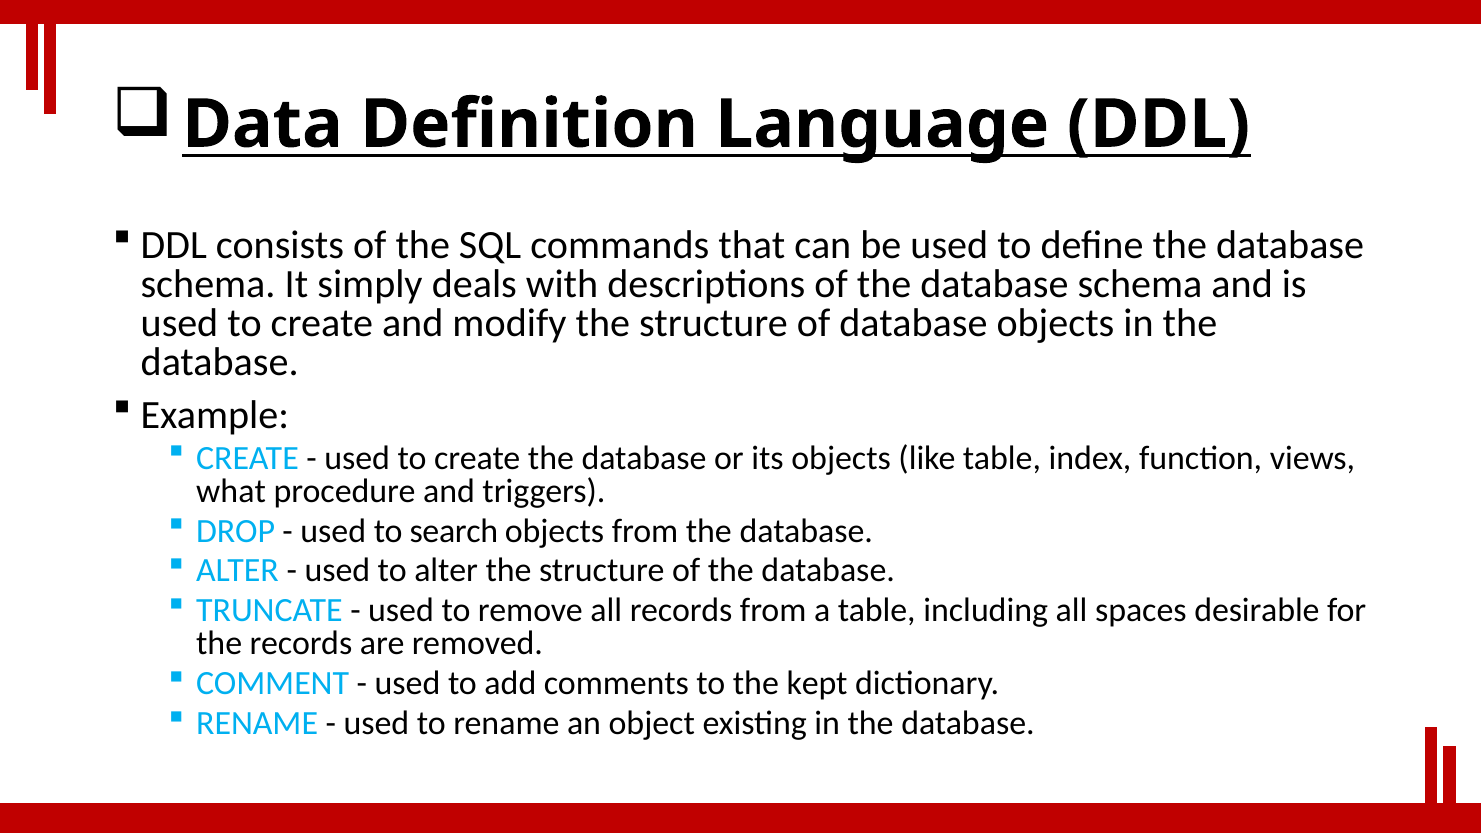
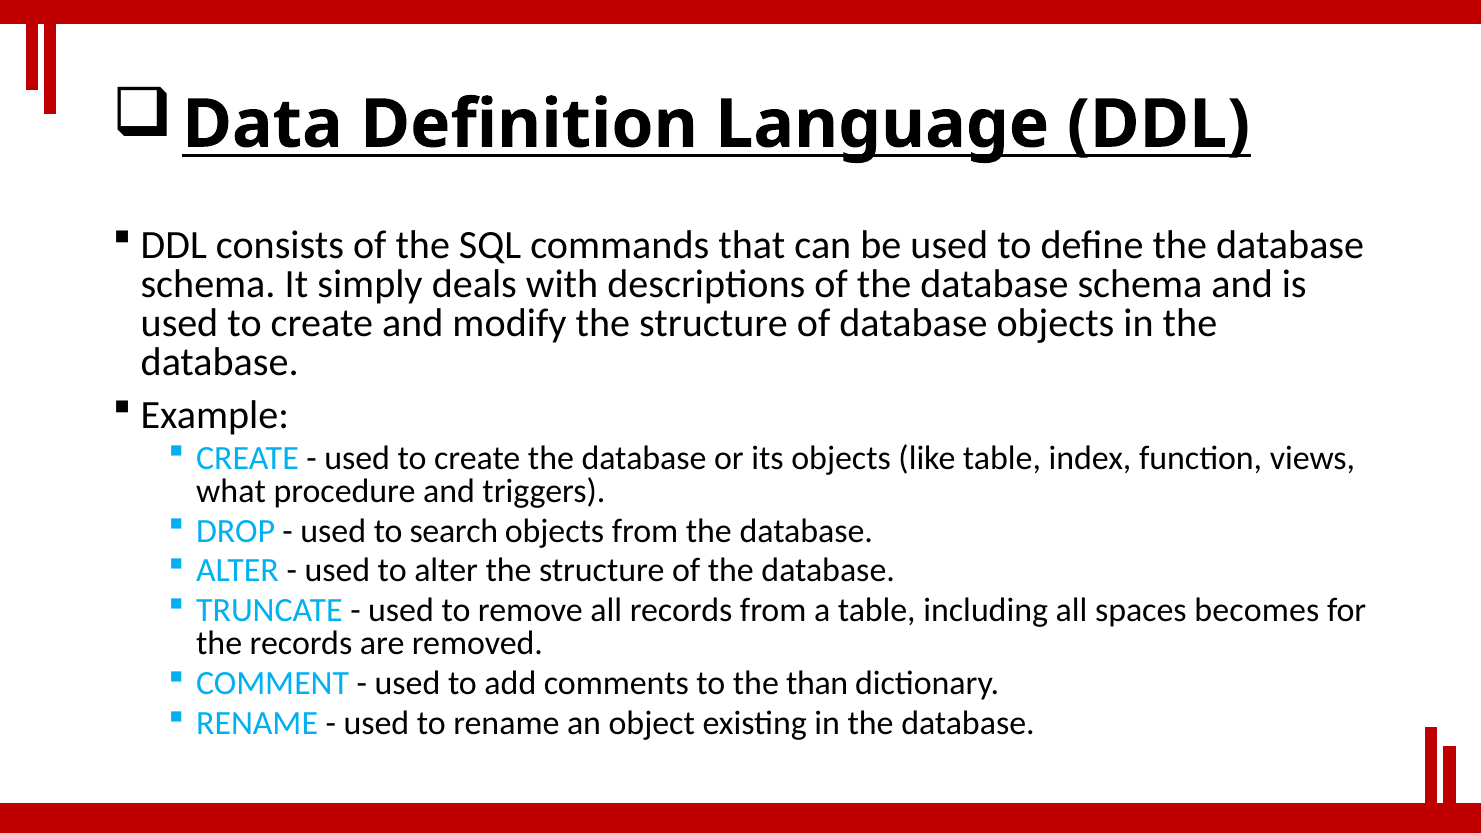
desirable: desirable -> becomes
kept: kept -> than
